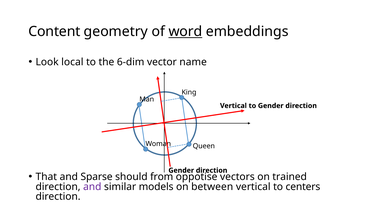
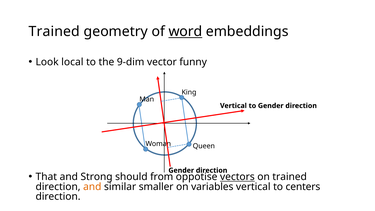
Content at (54, 32): Content -> Trained
6-dim: 6-dim -> 9-dim
name: name -> funny
Sparse: Sparse -> Strong
vectors underline: none -> present
and at (92, 187) colour: purple -> orange
models: models -> smaller
between: between -> variables
